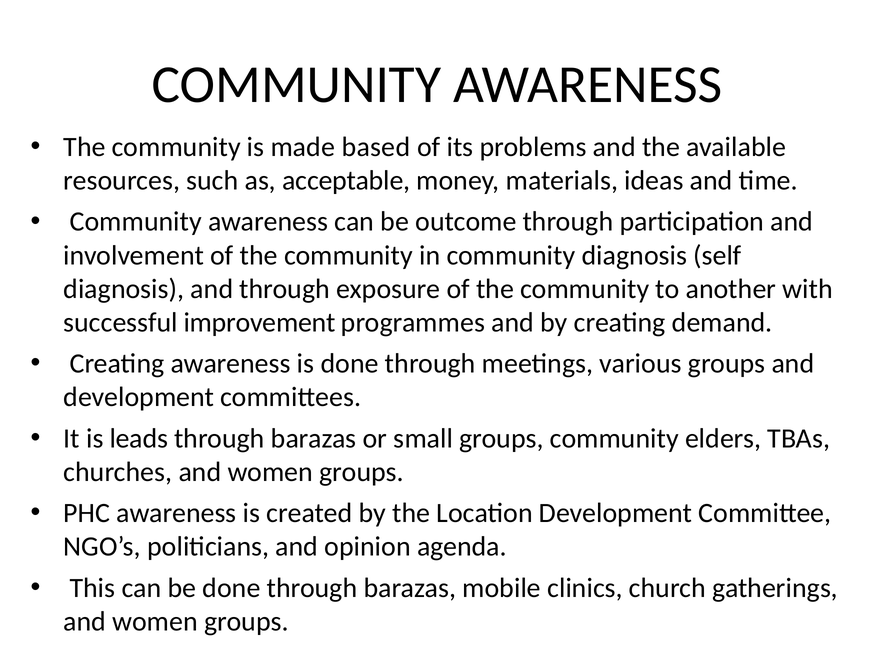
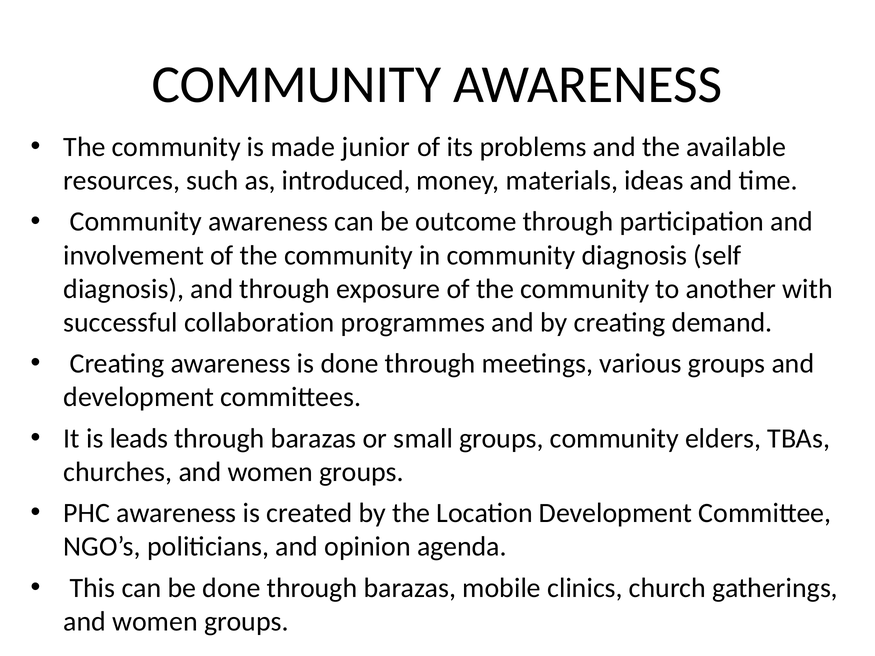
based: based -> junior
acceptable: acceptable -> introduced
improvement: improvement -> collaboration
